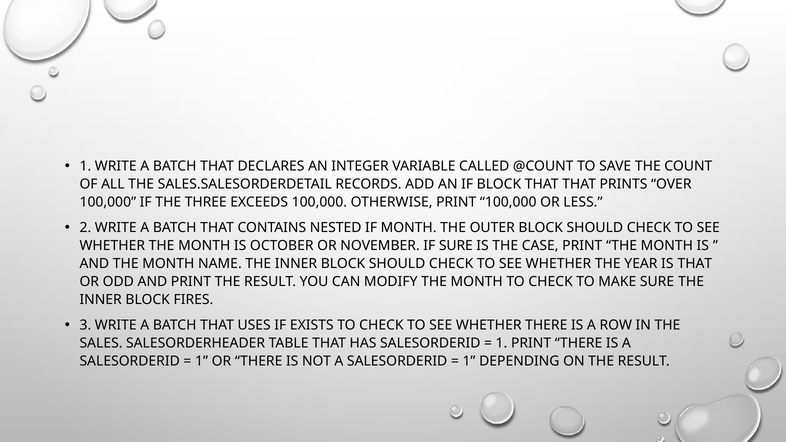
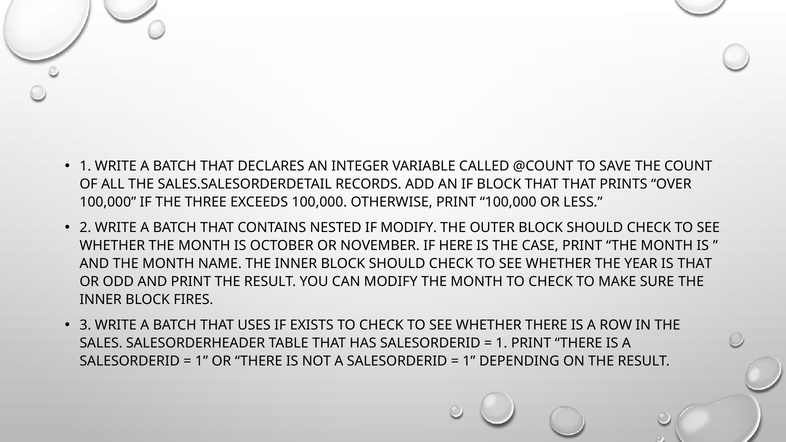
IF MONTH: MONTH -> MODIFY
IF SURE: SURE -> HERE
